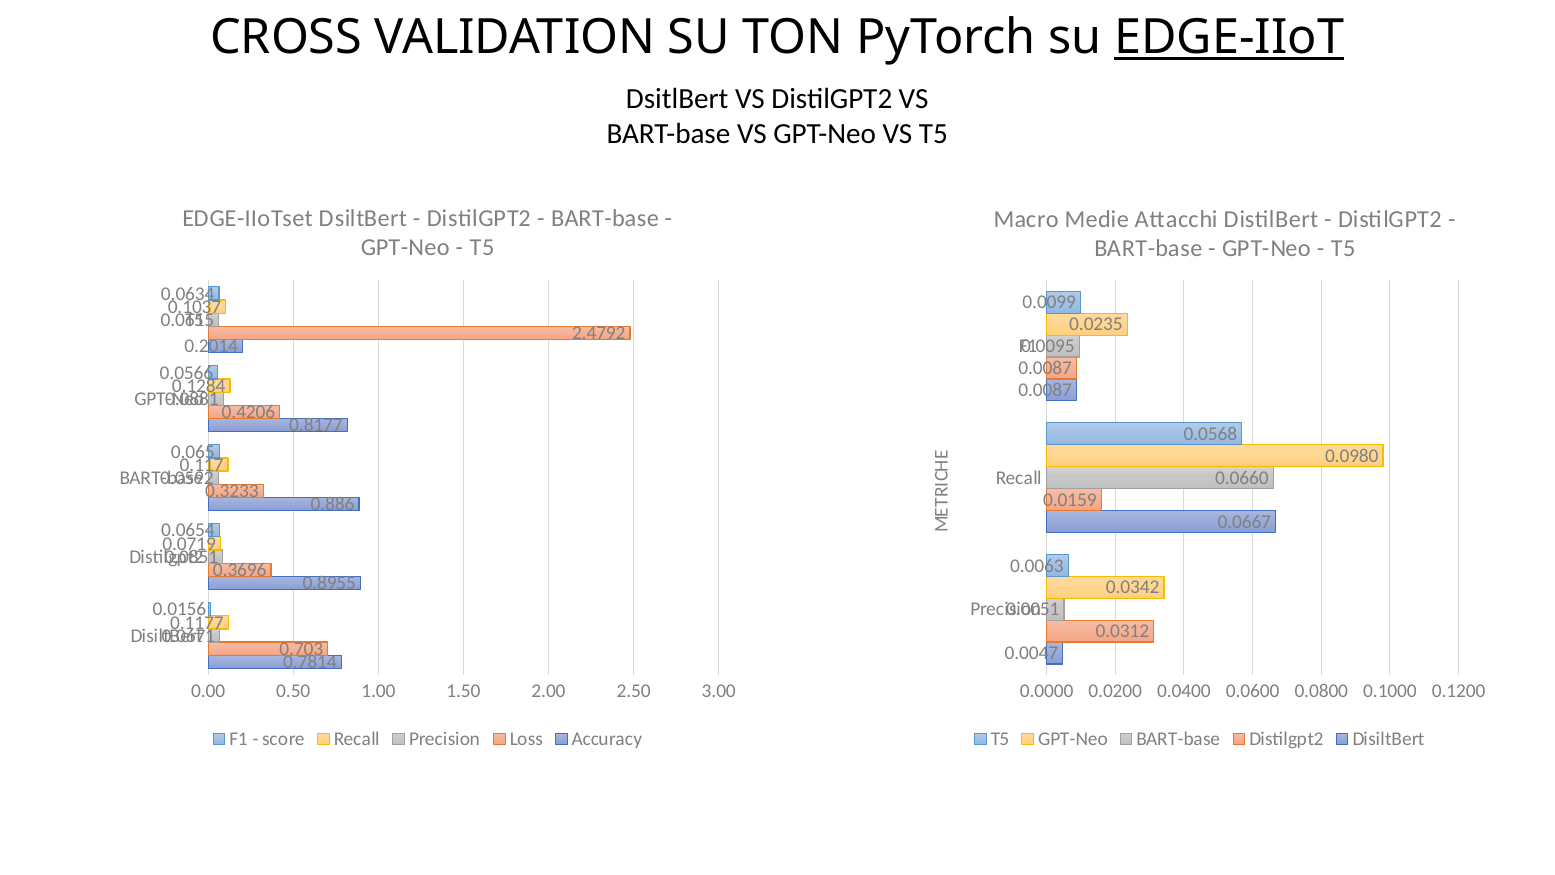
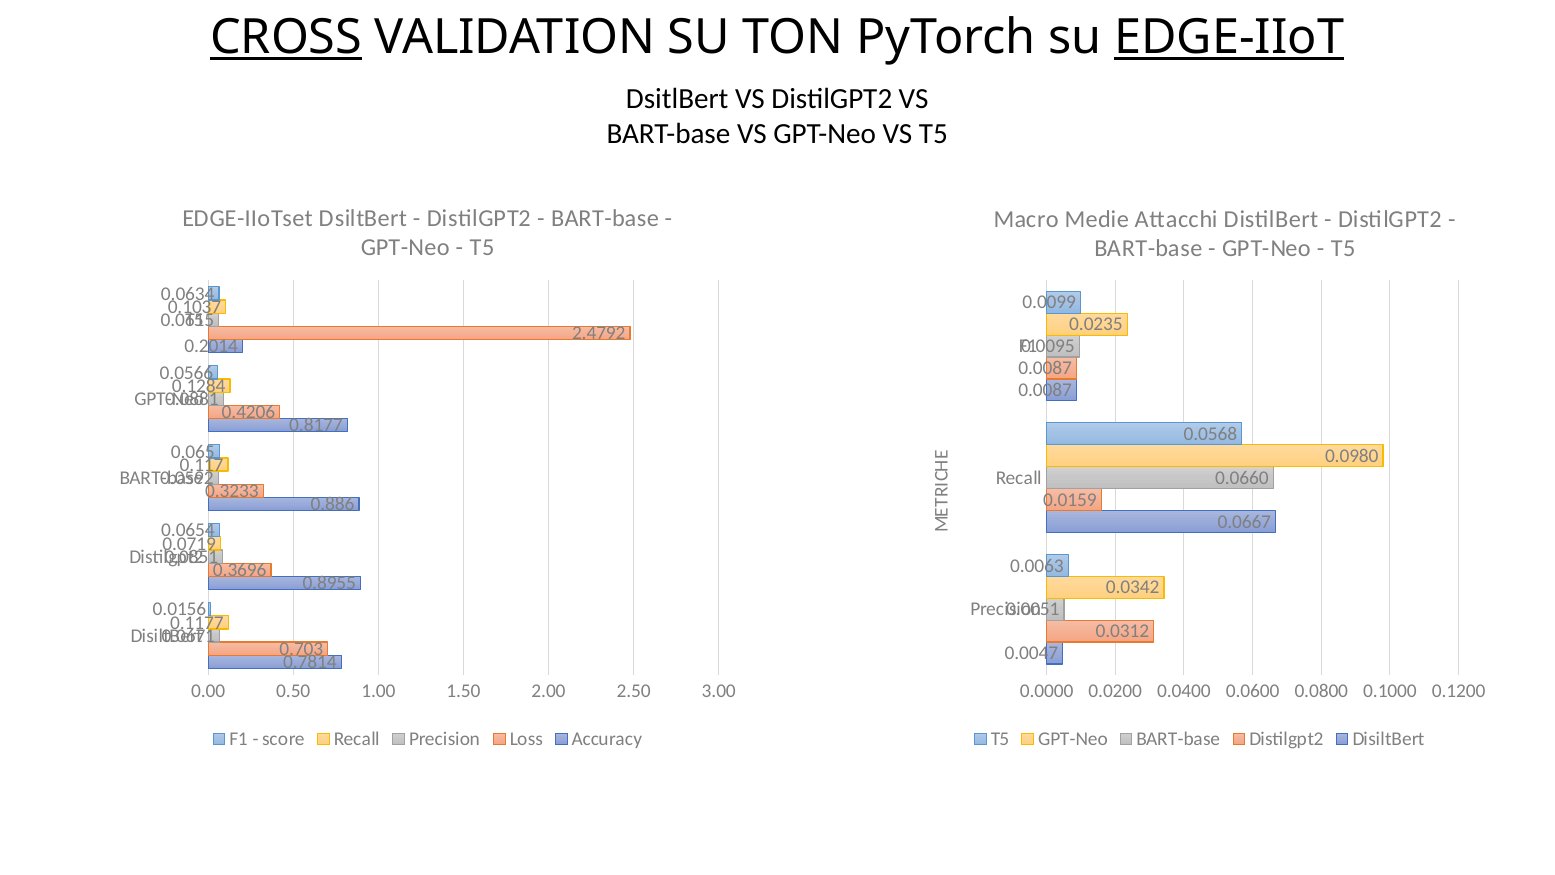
CROSS underline: none -> present
